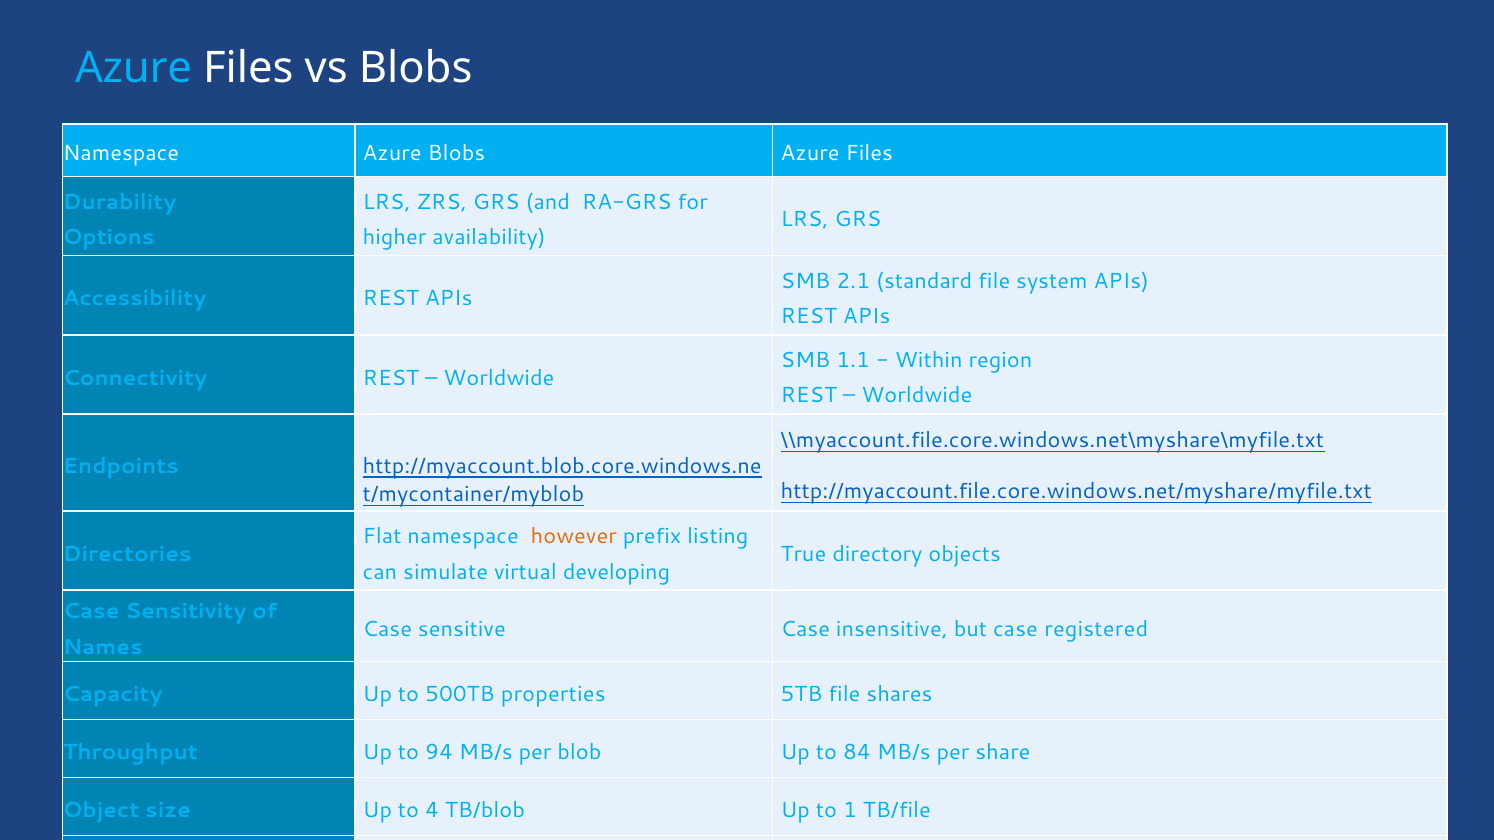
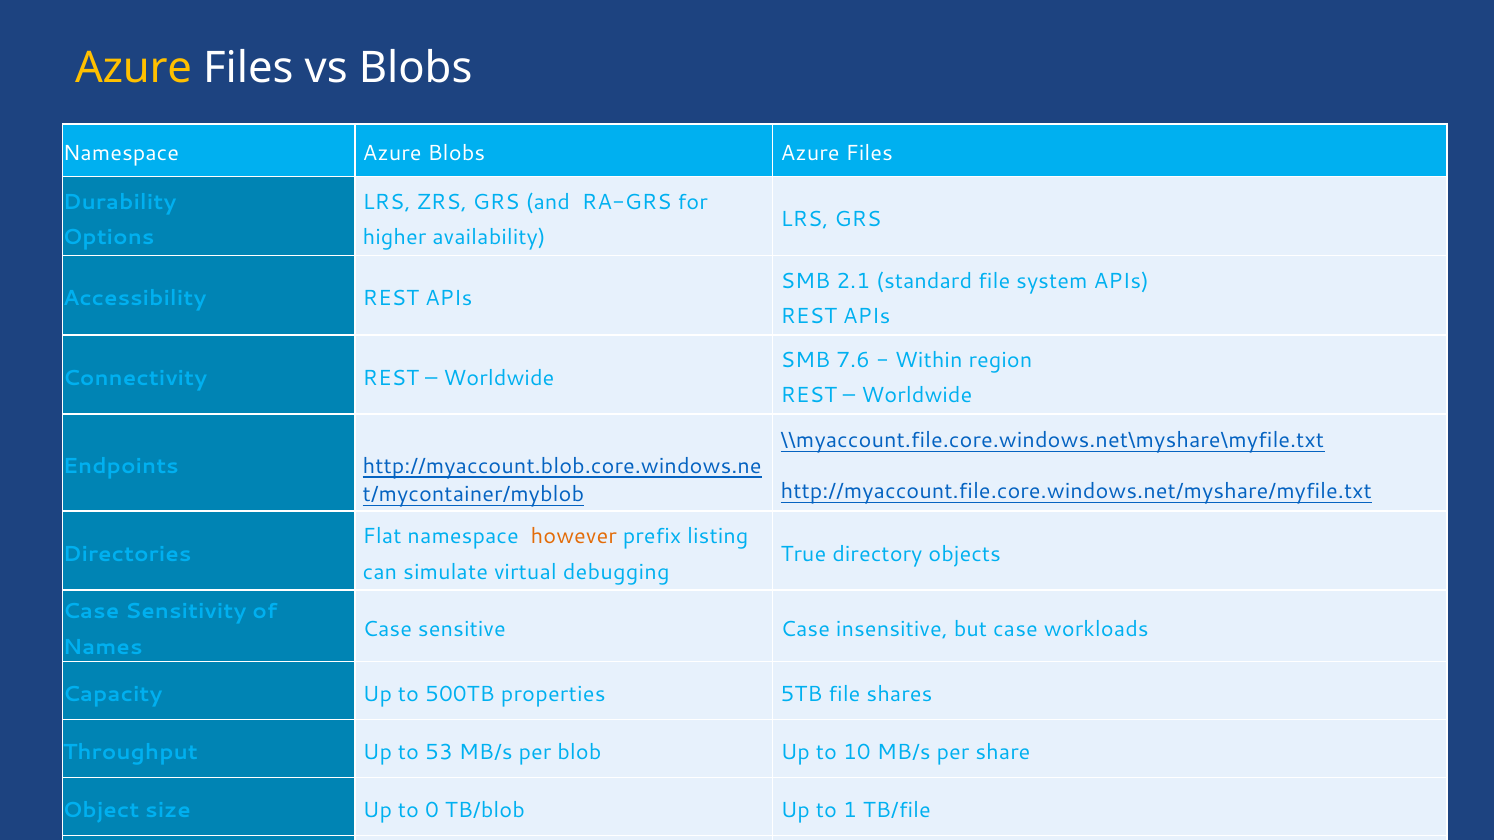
Azure at (134, 69) colour: light blue -> yellow
1.1: 1.1 -> 7.6
developing: developing -> debugging
registered: registered -> workloads
94: 94 -> 53
84: 84 -> 10
4: 4 -> 0
